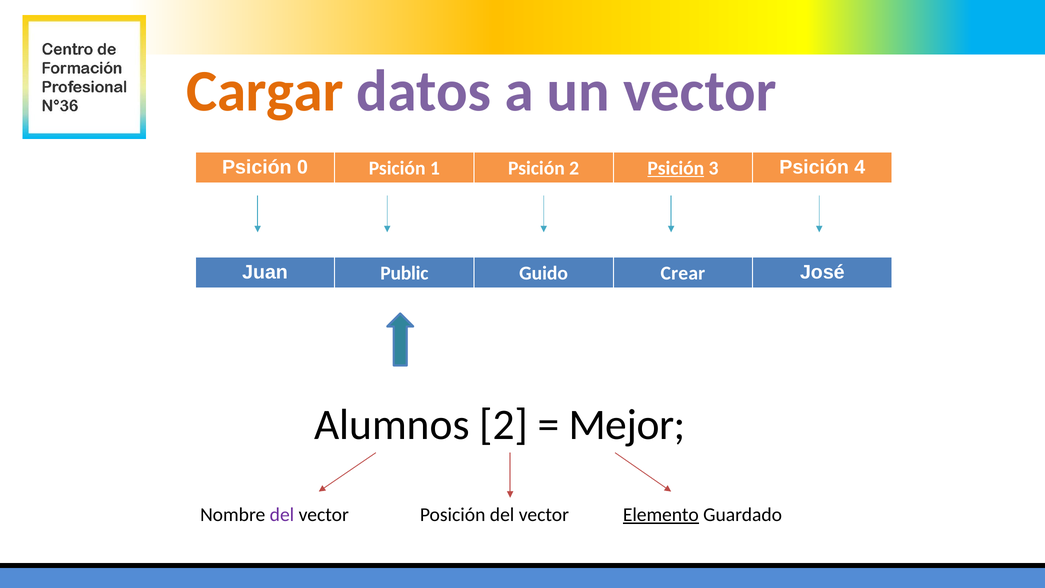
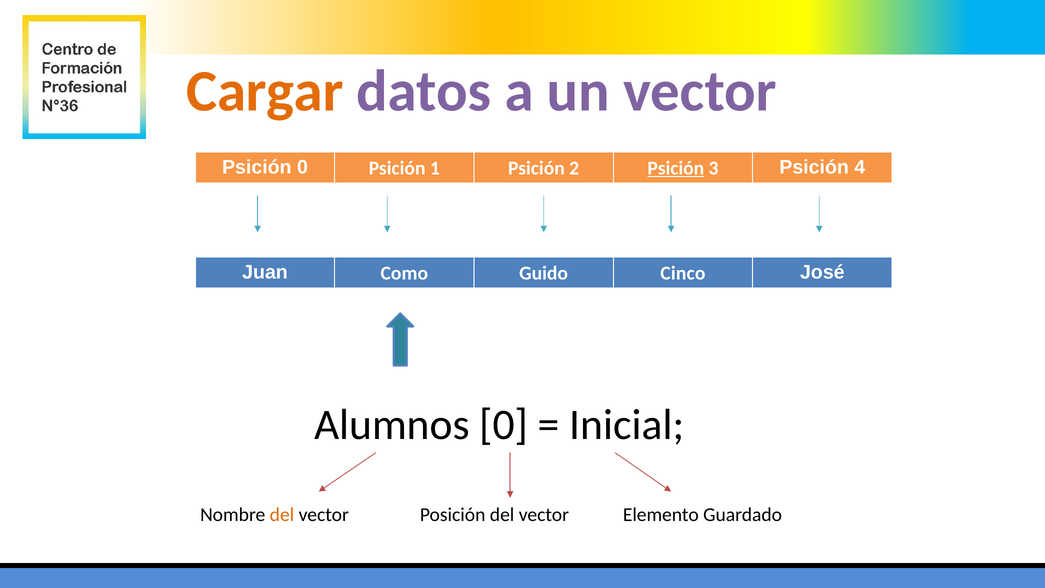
Public: Public -> Como
Crear: Crear -> Cinco
Alumnos 2: 2 -> 0
Mejor: Mejor -> Inicial
del at (282, 515) colour: purple -> orange
Elemento underline: present -> none
